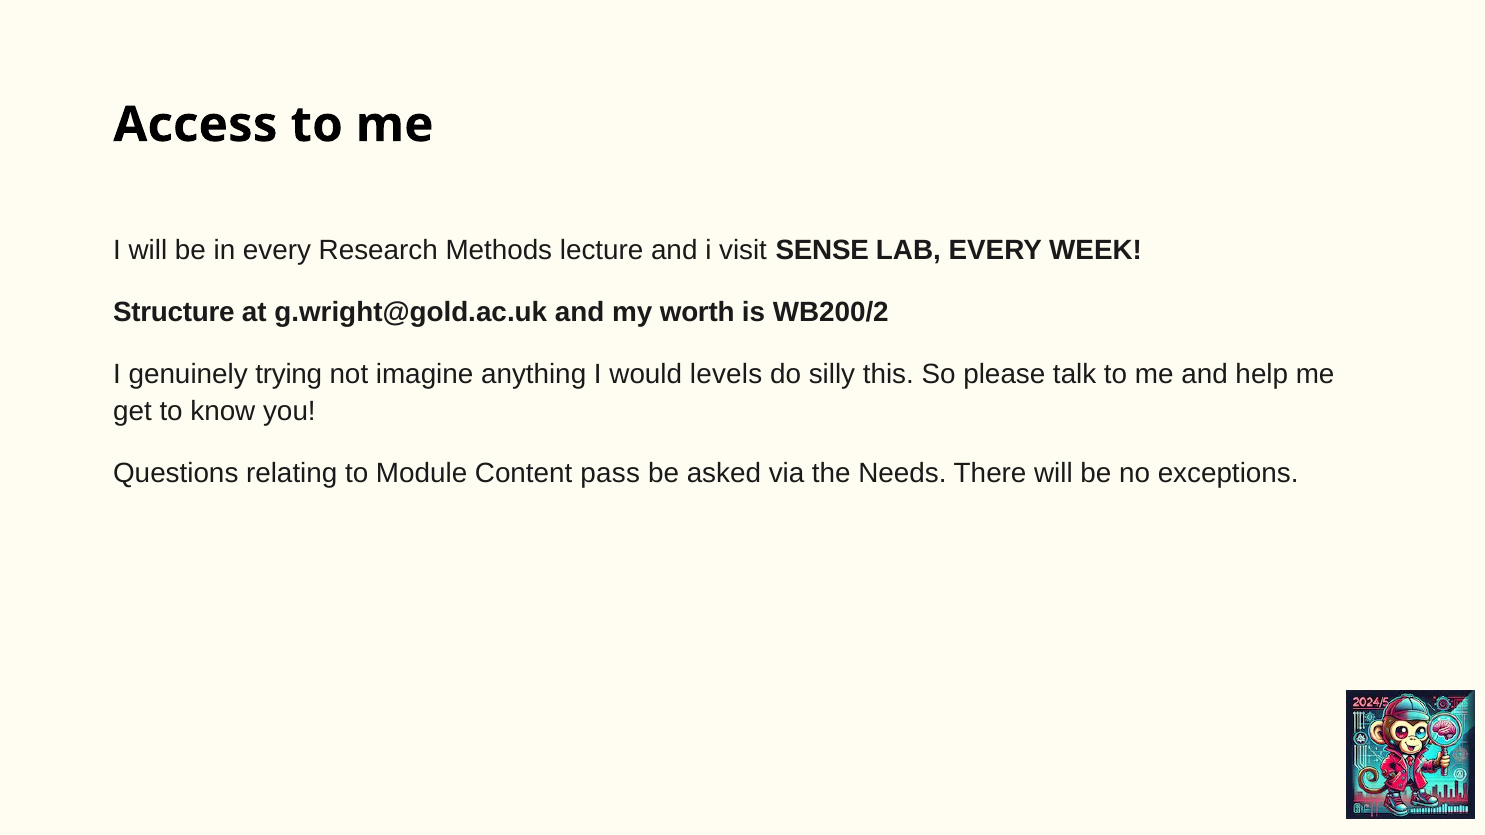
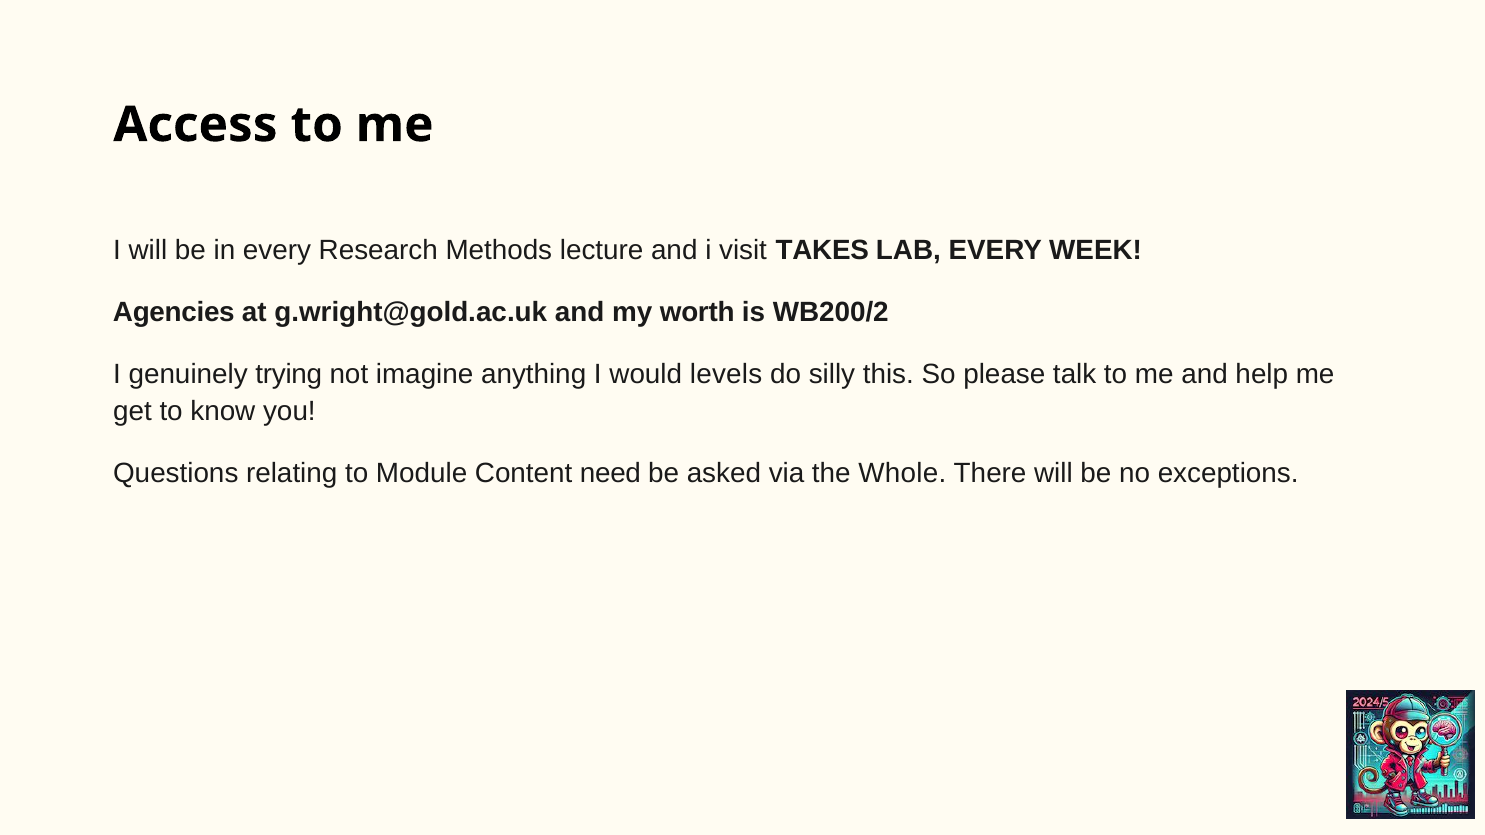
SENSE: SENSE -> TAKES
Structure: Structure -> Agencies
pass: pass -> need
Needs: Needs -> Whole
